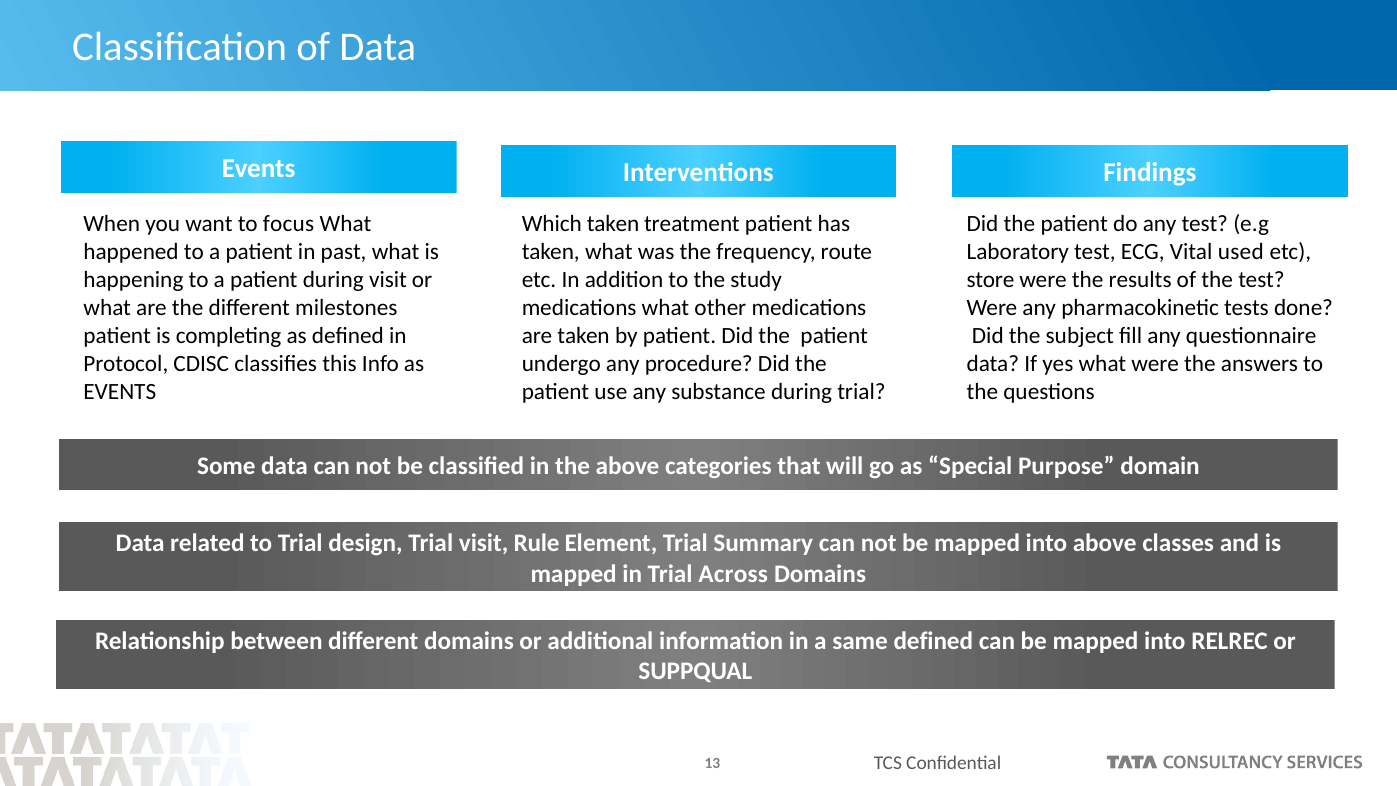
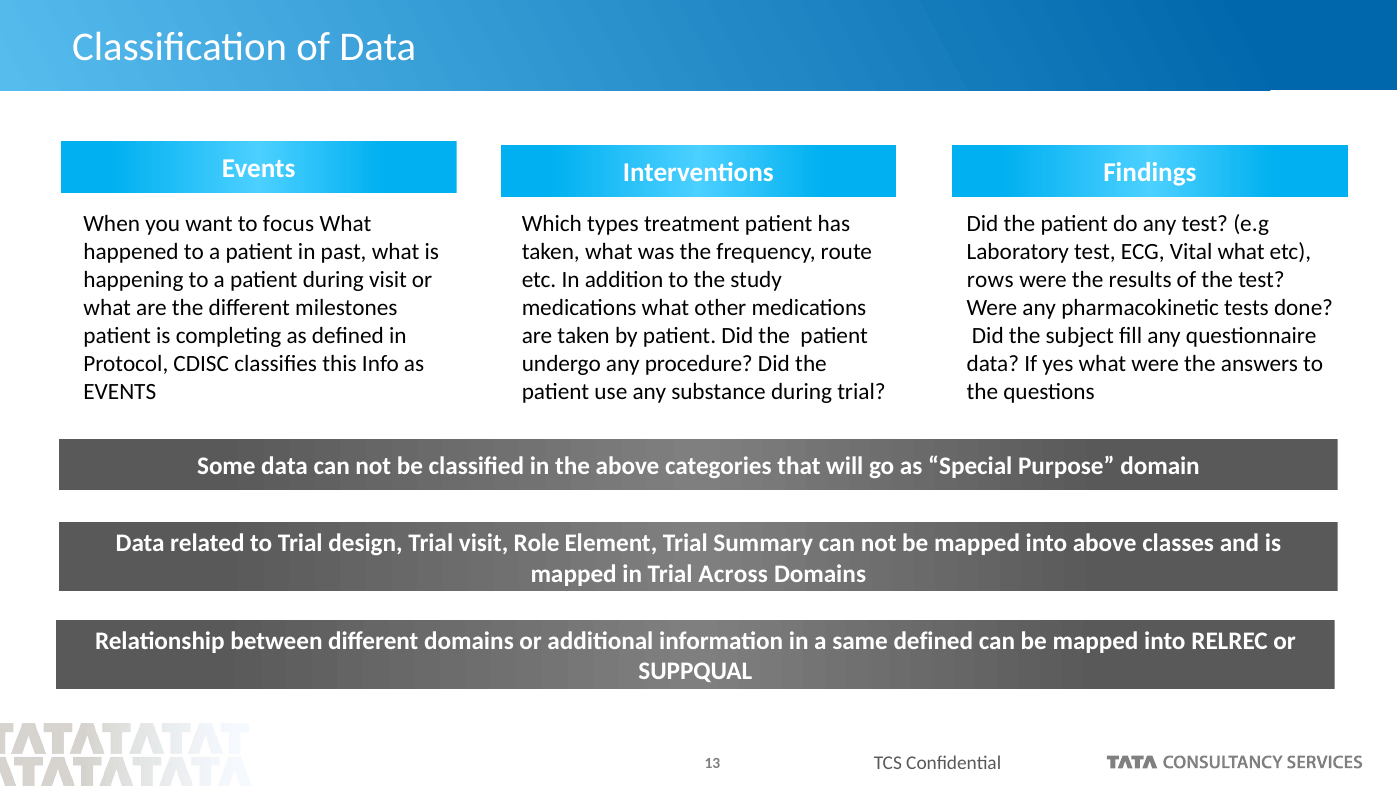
Which taken: taken -> types
Vital used: used -> what
store: store -> rows
Rule: Rule -> Role
